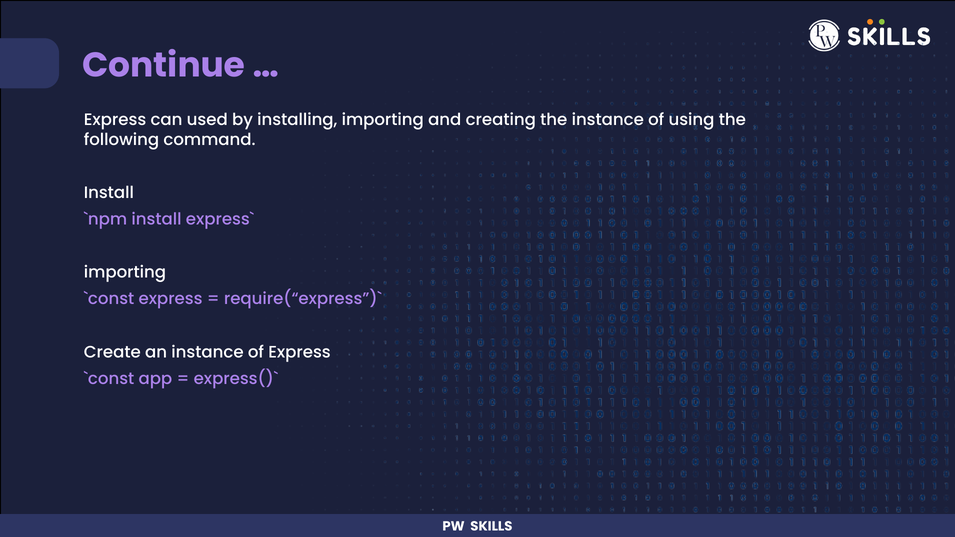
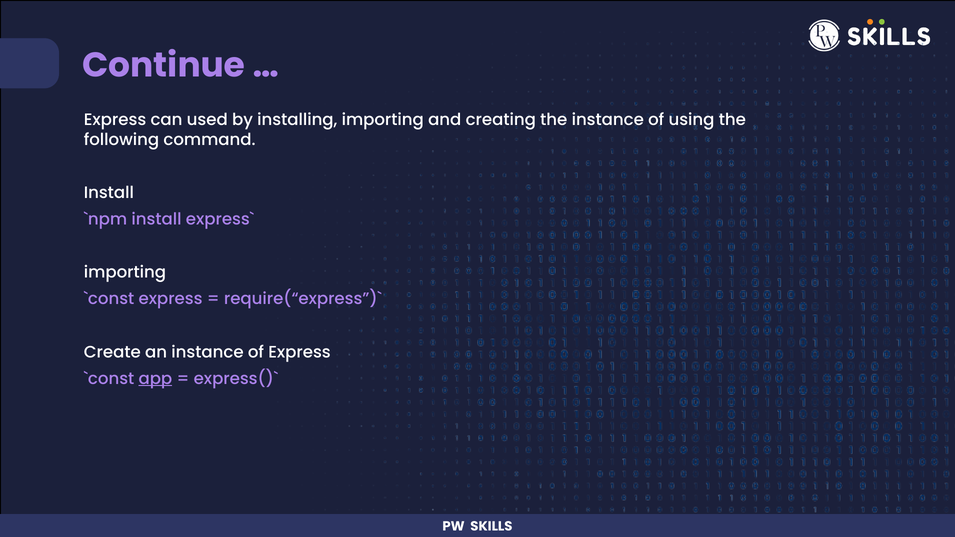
app underline: none -> present
